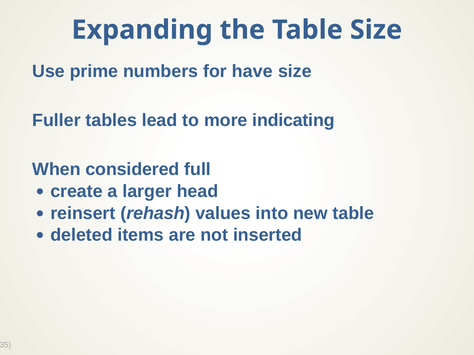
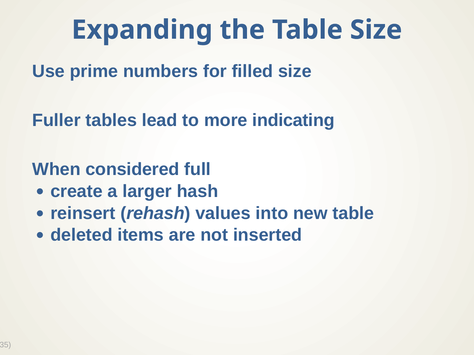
have: have -> filled
head: head -> hash
